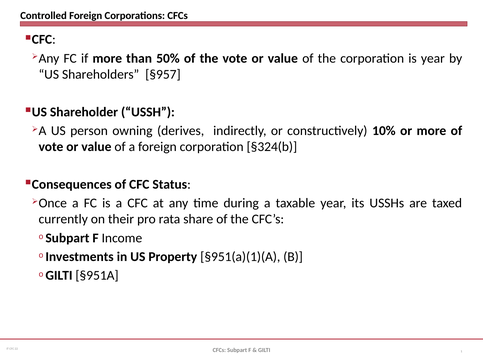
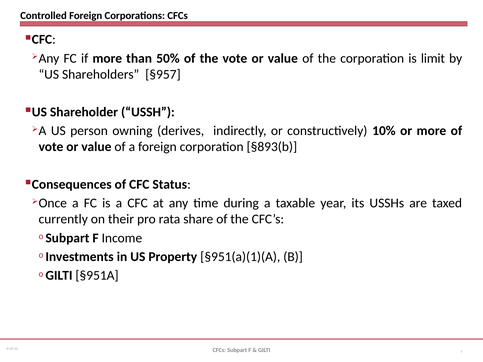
is year: year -> limit
§324(b: §324(b -> §893(b
